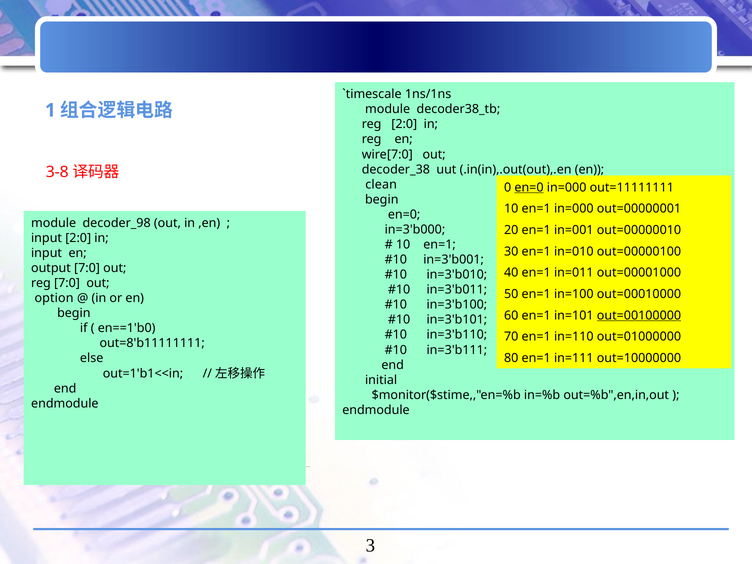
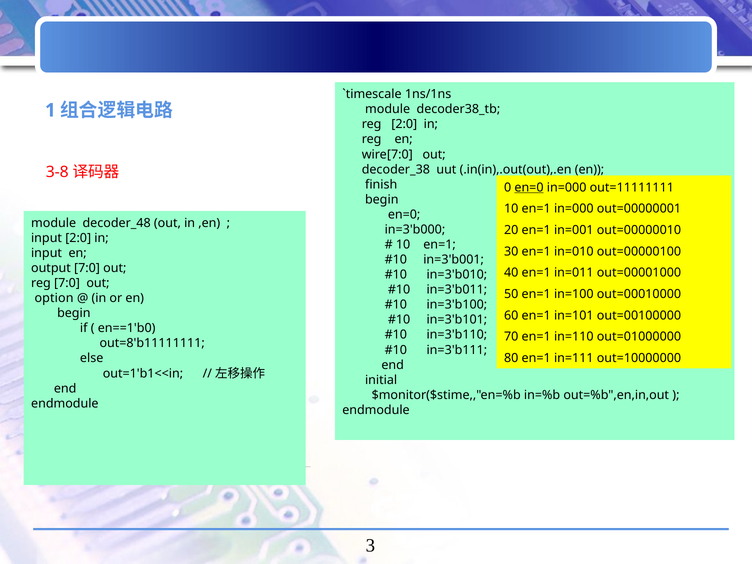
clean: clean -> finish
decoder_98: decoder_98 -> decoder_48
out=00100000 underline: present -> none
